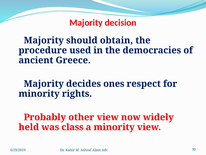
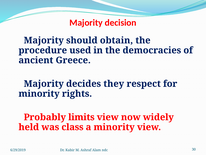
ones: ones -> they
other: other -> limits
